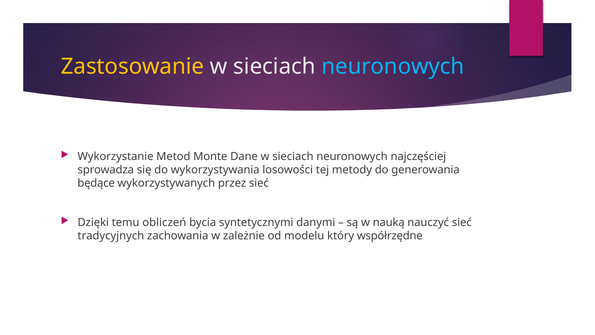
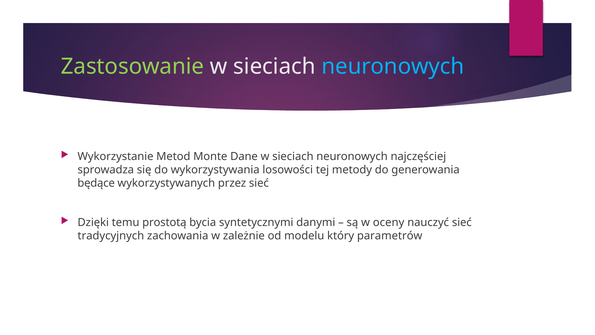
Zastosowanie colour: yellow -> light green
obliczeń: obliczeń -> prostotą
nauką: nauką -> oceny
współrzędne: współrzędne -> parametrów
